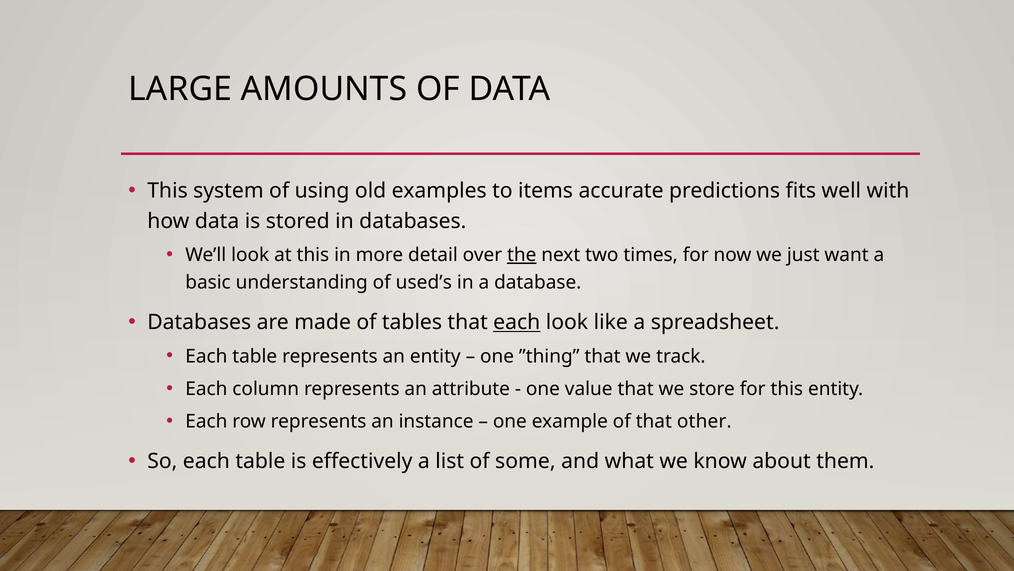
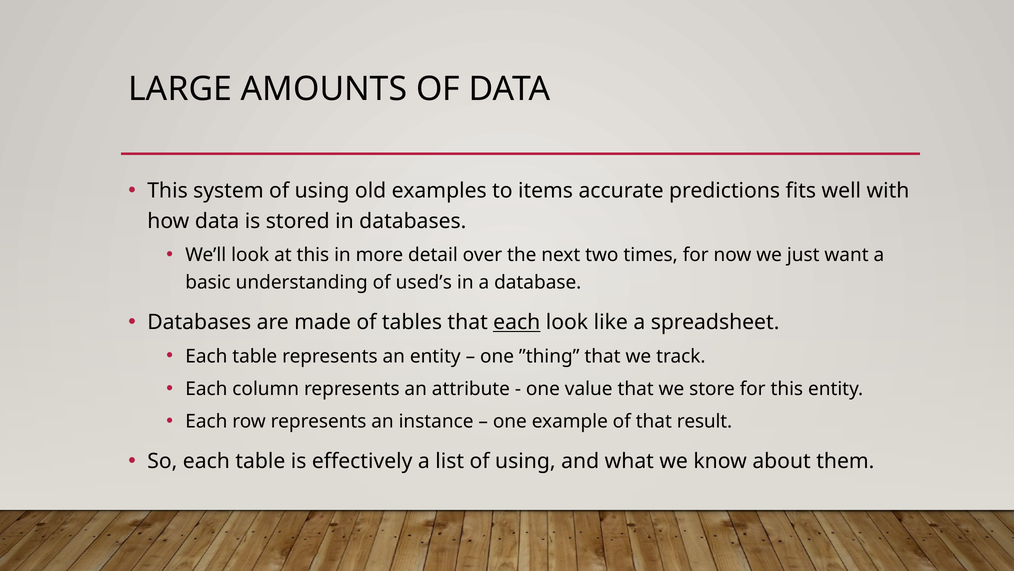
the underline: present -> none
other: other -> result
list of some: some -> using
